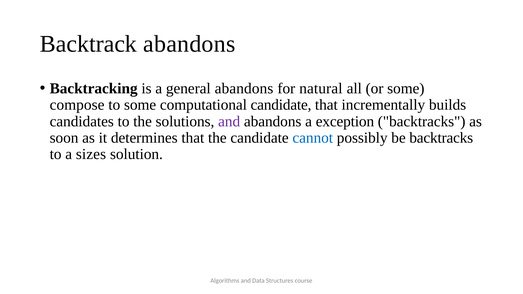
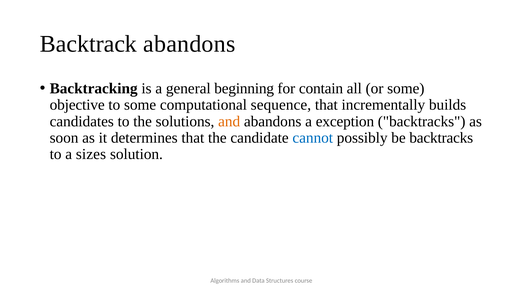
general abandons: abandons -> beginning
natural: natural -> contain
compose: compose -> objective
computational candidate: candidate -> sequence
and at (229, 121) colour: purple -> orange
